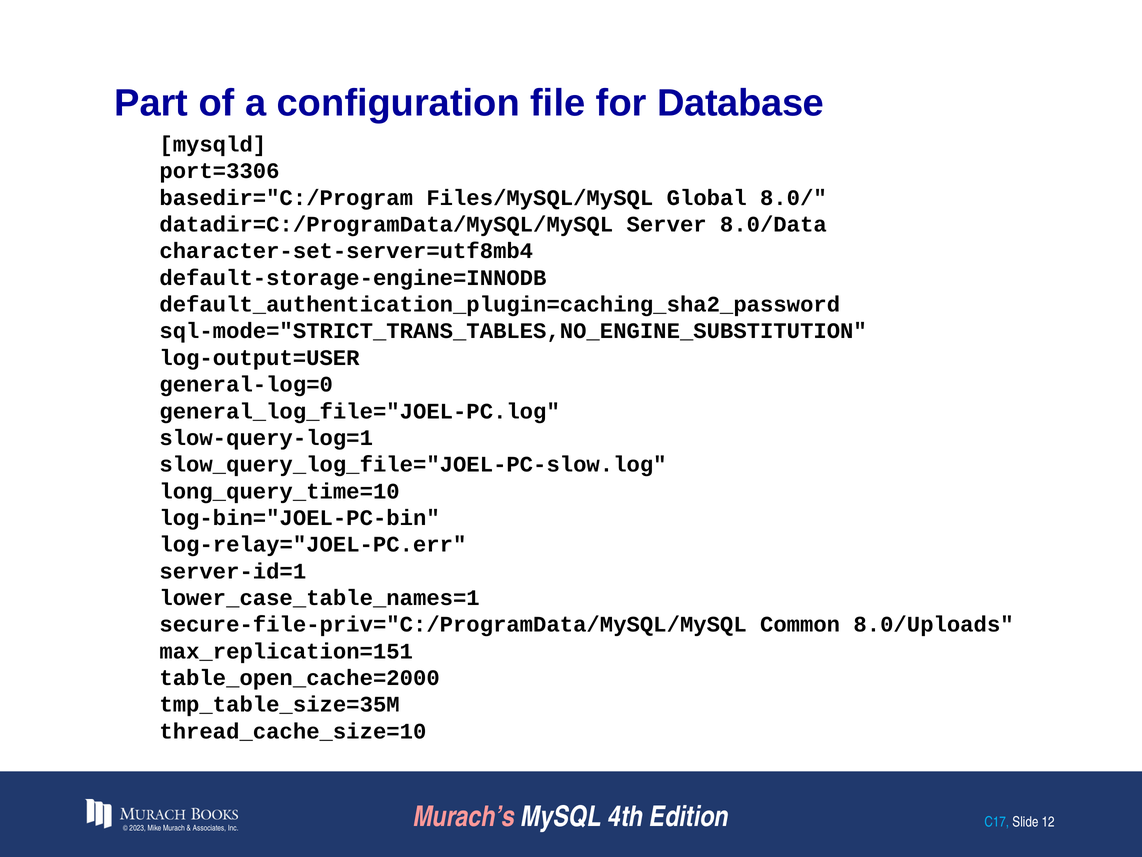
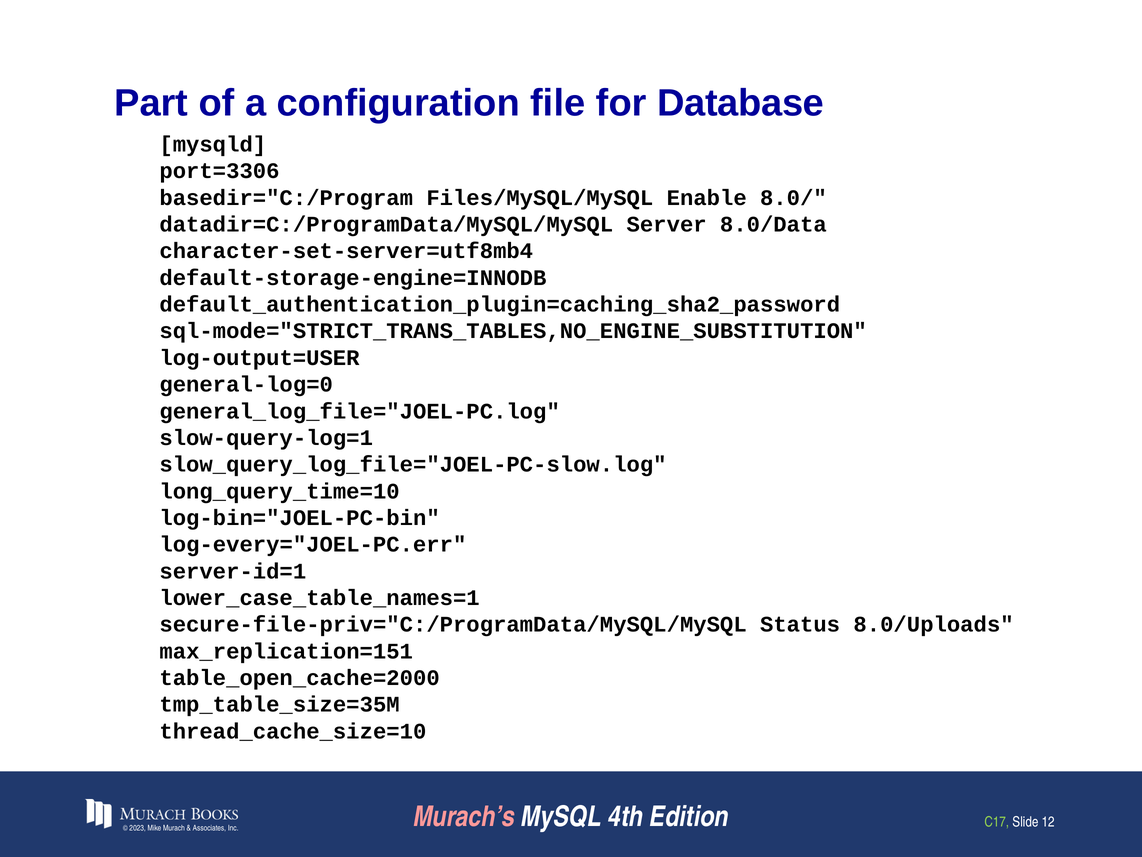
Global: Global -> Enable
log-relay="JOEL-PC.err: log-relay="JOEL-PC.err -> log-every="JOEL-PC.err
Common: Common -> Status
C17 colour: light blue -> light green
